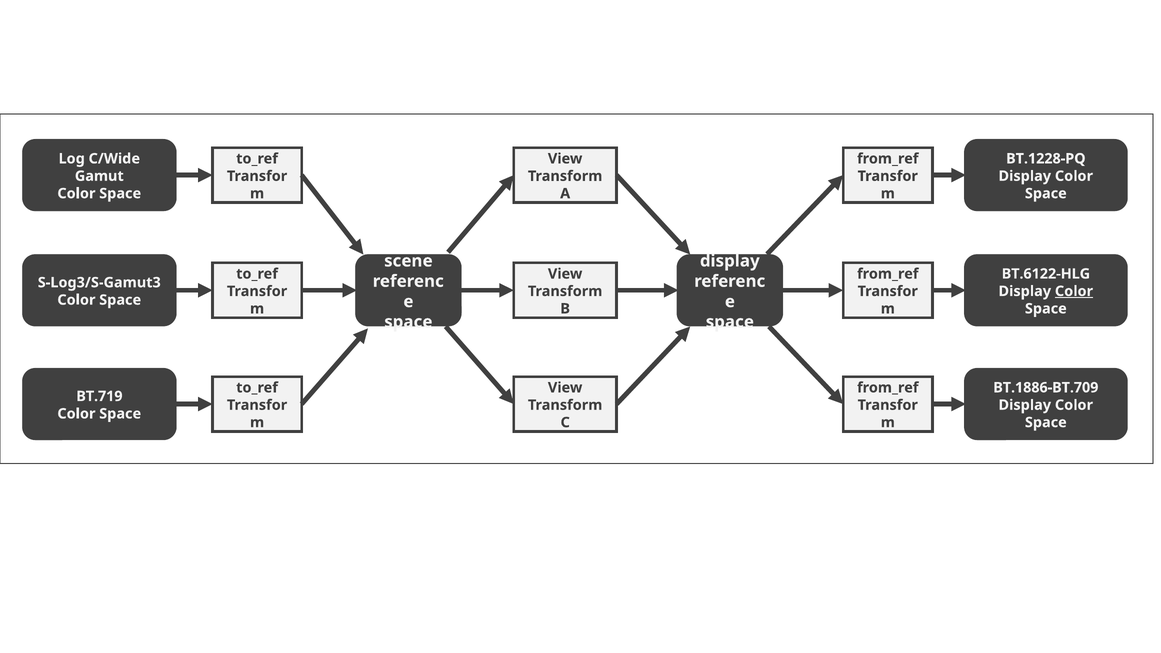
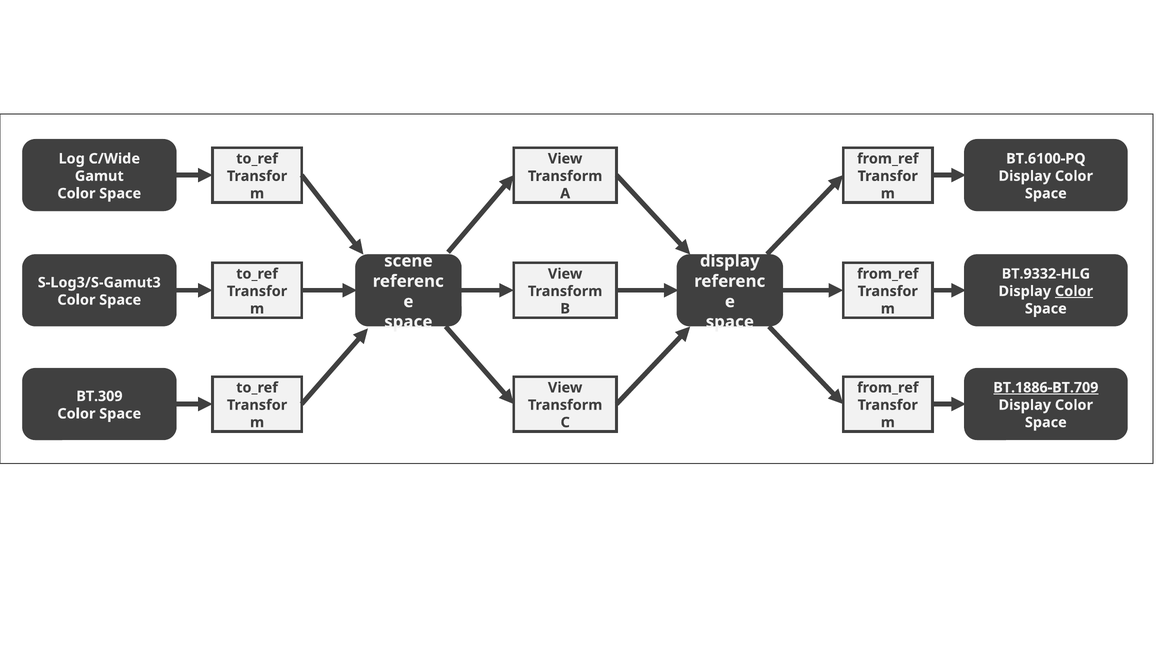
BT.1228-PQ: BT.1228-PQ -> BT.6100-PQ
BT.6122-HLG: BT.6122-HLG -> BT.9332-HLG
BT.1886-BT.709 underline: none -> present
BT.719: BT.719 -> BT.309
